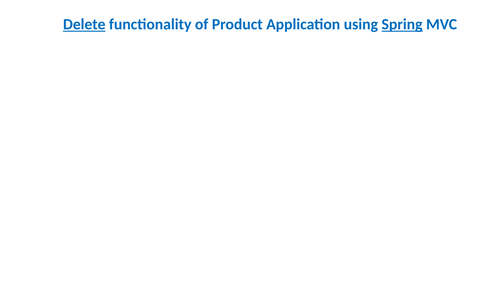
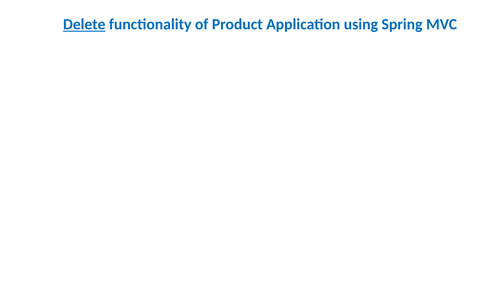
Spring underline: present -> none
